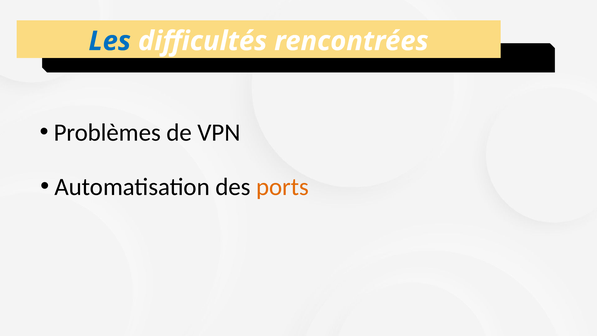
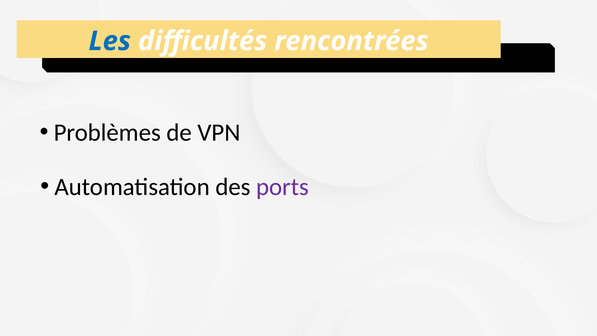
ports colour: orange -> purple
